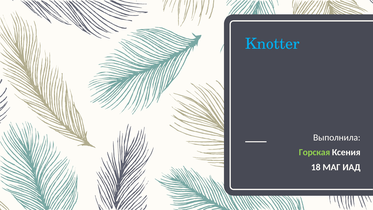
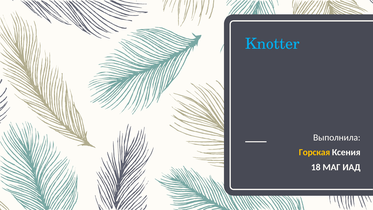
Горская colour: light green -> yellow
